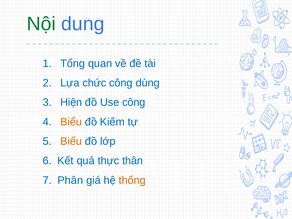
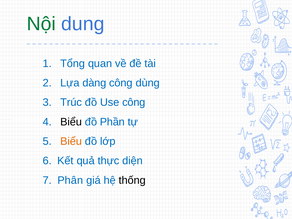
chức: chức -> dàng
Hiện: Hiện -> Trúc
Biểu at (71, 122) colour: orange -> black
Kiếm: Kiếm -> Phần
thân: thân -> diện
thống colour: orange -> black
